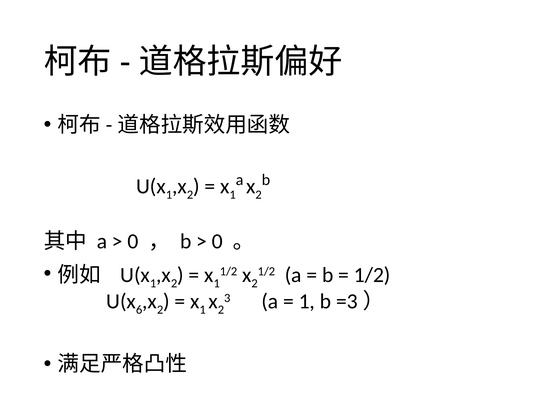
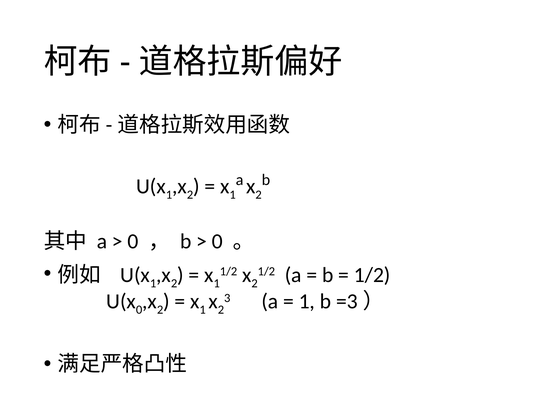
6 at (139, 310): 6 -> 0
